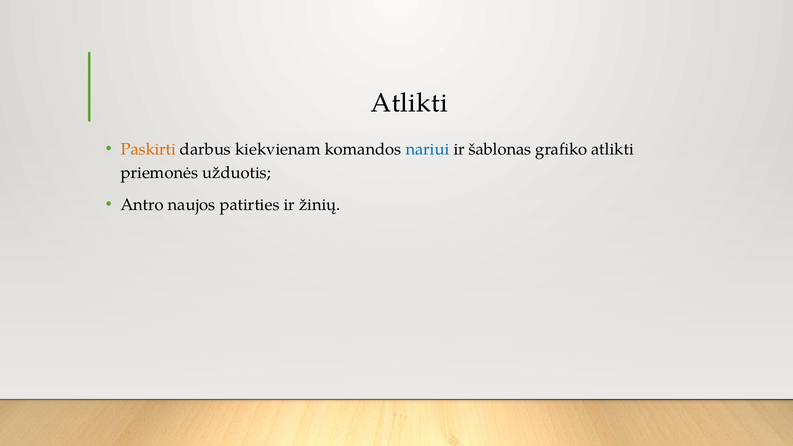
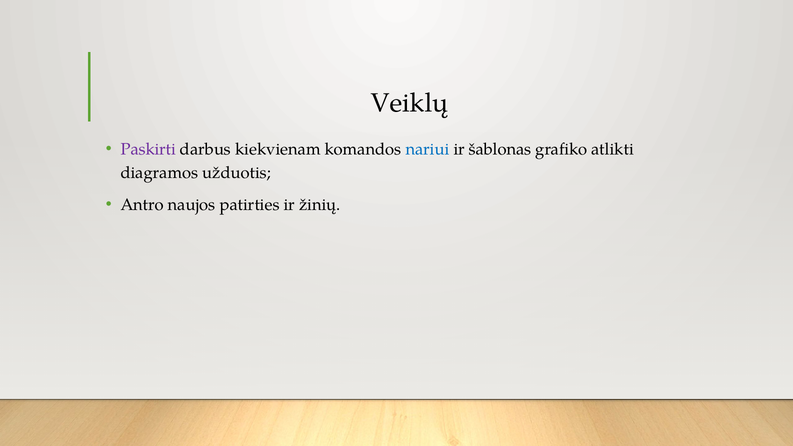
Atlikti at (409, 103): Atlikti -> Veiklų
Paskirti colour: orange -> purple
priemonės: priemonės -> diagramos
